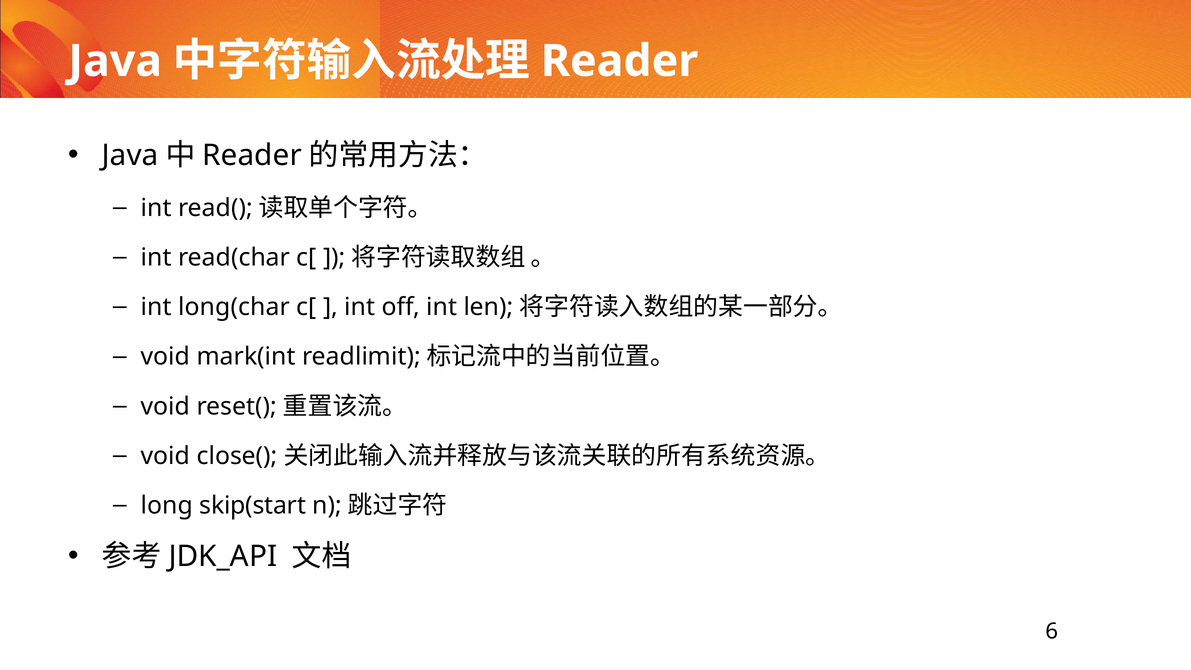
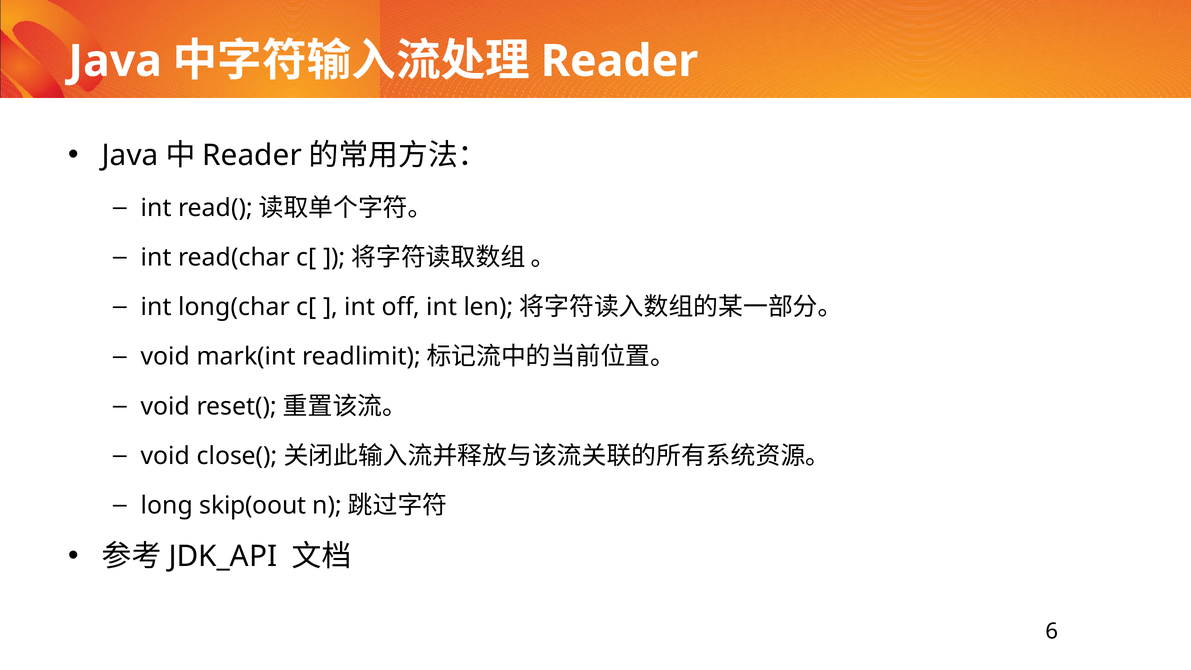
skip(start: skip(start -> skip(oout
